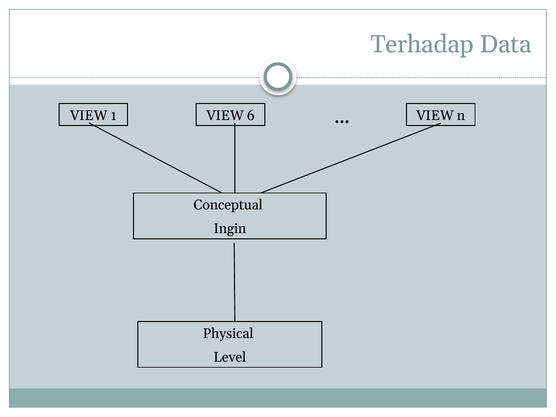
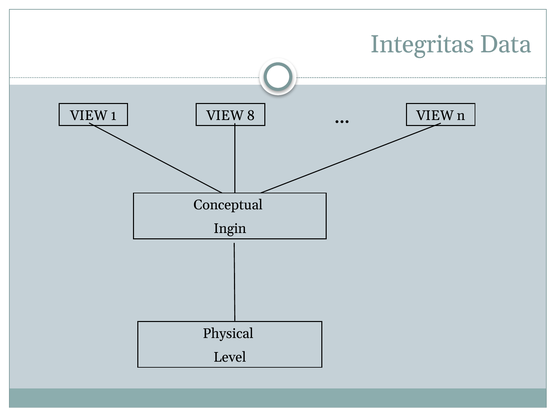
Terhadap: Terhadap -> Integritas
6: 6 -> 8
